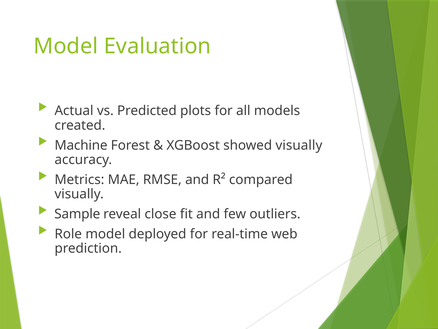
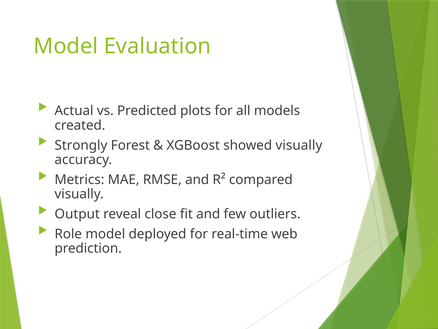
Machine: Machine -> Strongly
Sample: Sample -> Output
